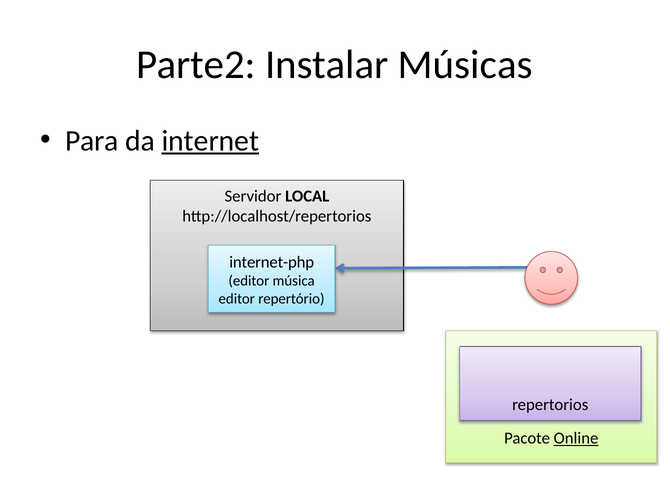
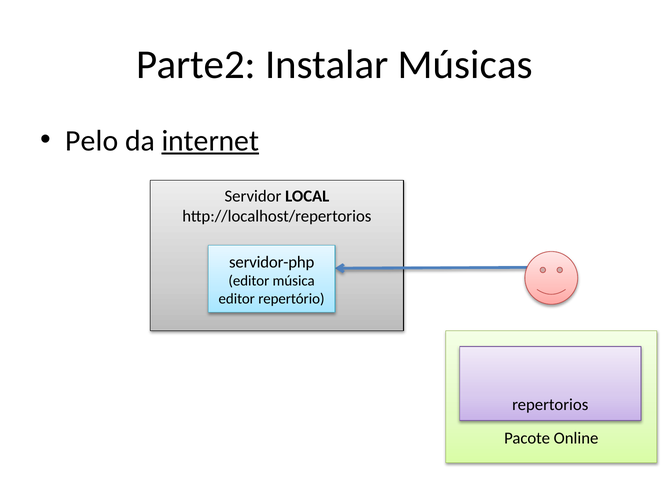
Para: Para -> Pelo
internet-php: internet-php -> servidor-php
Online underline: present -> none
